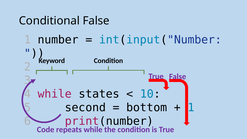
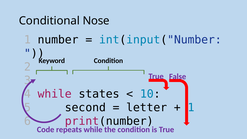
Conditional False: False -> Nose
bottom: bottom -> letter
